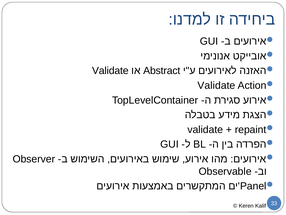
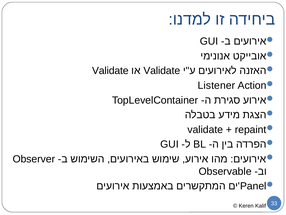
Abstract at (162, 71): Abstract -> Validate
Validate at (216, 85): Validate -> Listener
